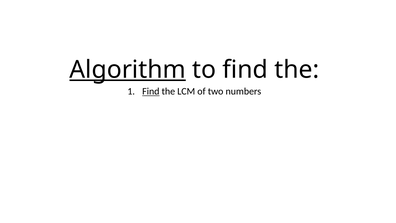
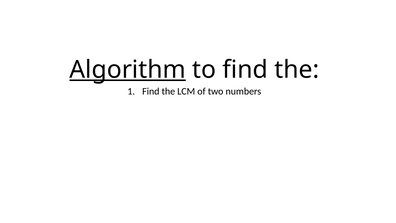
Find at (151, 91) underline: present -> none
